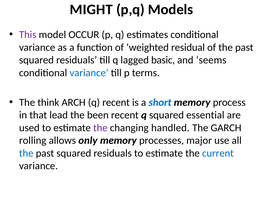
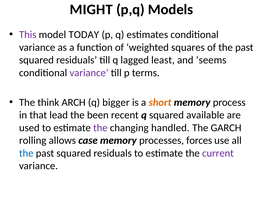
OCCUR: OCCUR -> TODAY
residual: residual -> squares
basic: basic -> least
variance at (89, 73) colour: blue -> purple
q recent: recent -> bigger
short colour: blue -> orange
essential: essential -> available
only: only -> case
major: major -> forces
current colour: blue -> purple
